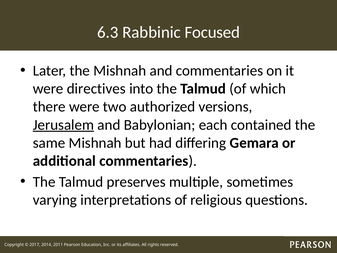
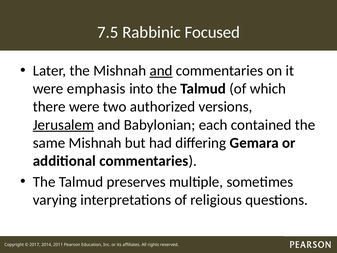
6.3: 6.3 -> 7.5
and at (161, 71) underline: none -> present
directives: directives -> emphasis
